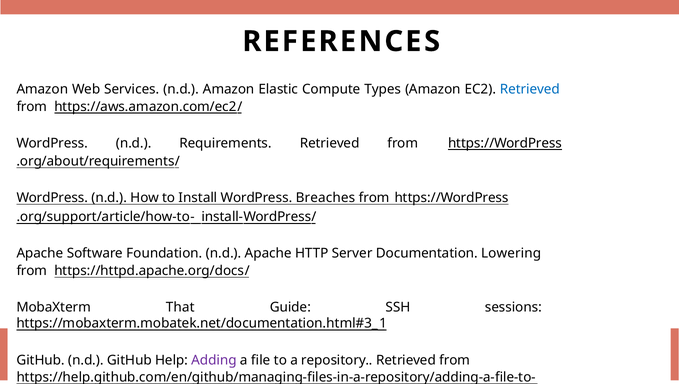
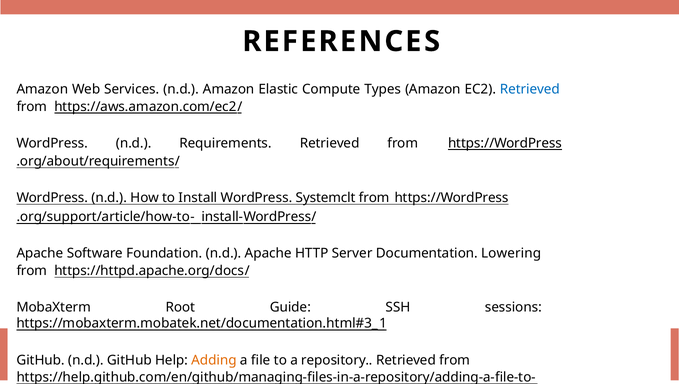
Breaches: Breaches -> Systemclt
That: That -> Root
Adding colour: purple -> orange
